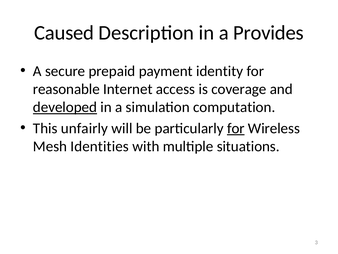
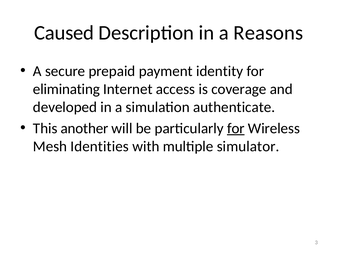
Provides: Provides -> Reasons
reasonable: reasonable -> eliminating
developed underline: present -> none
computation: computation -> authenticate
unfairly: unfairly -> another
situations: situations -> simulator
